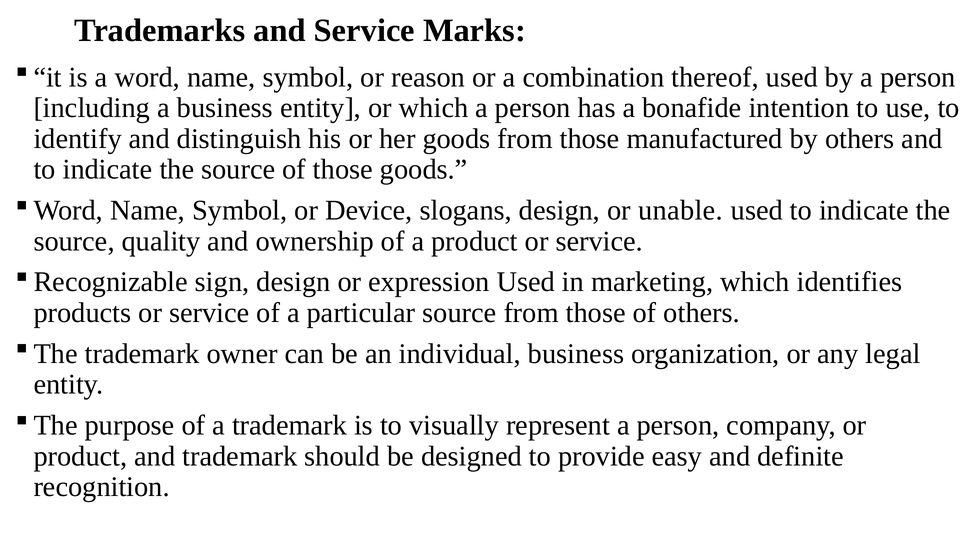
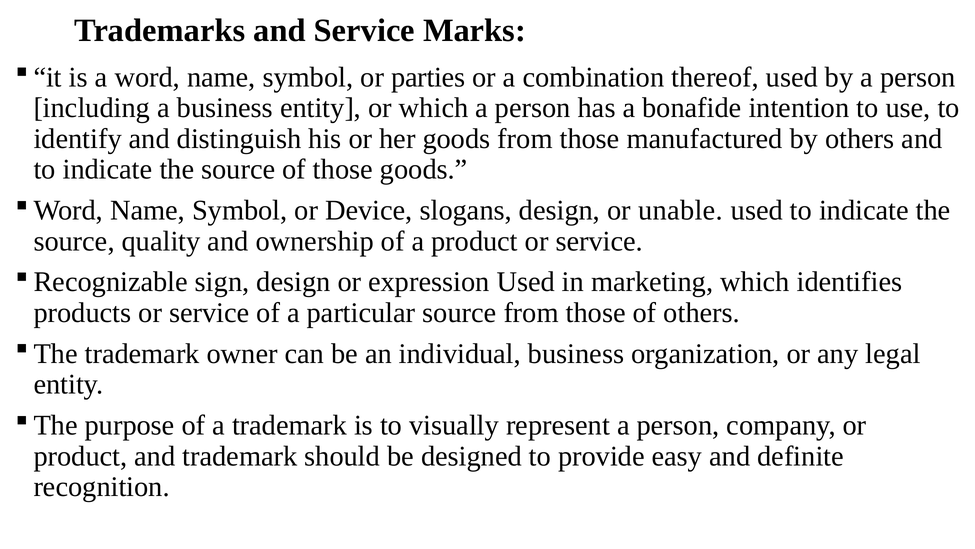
reason: reason -> parties
